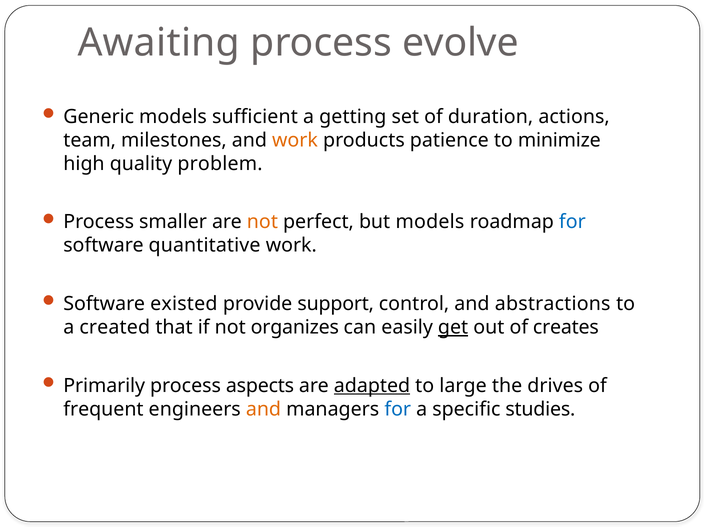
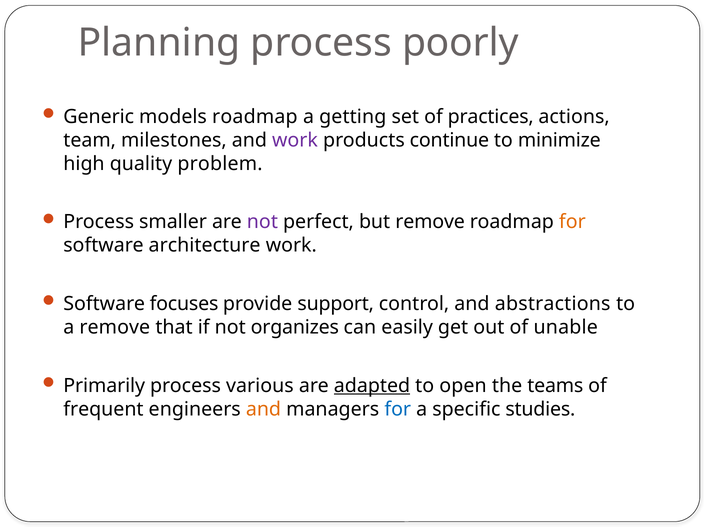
Awaiting: Awaiting -> Planning
evolve: evolve -> poorly
models sufficient: sufficient -> roadmap
duration: duration -> practices
work at (295, 140) colour: orange -> purple
patience: patience -> continue
not at (262, 222) colour: orange -> purple
but models: models -> remove
for at (572, 222) colour: blue -> orange
quantitative: quantitative -> architecture
existed: existed -> focuses
a created: created -> remove
get underline: present -> none
creates: creates -> unable
aspects: aspects -> various
large: large -> open
drives: drives -> teams
